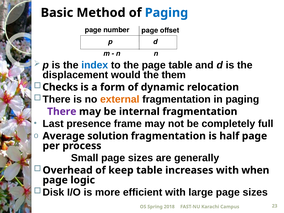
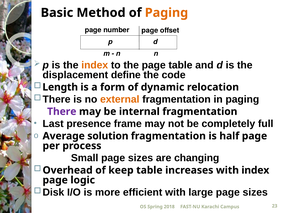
Paging at (166, 13) colour: blue -> orange
index at (95, 65) colour: blue -> orange
would: would -> define
them: them -> code
Checks: Checks -> Length
generally: generally -> changing
with when: when -> index
